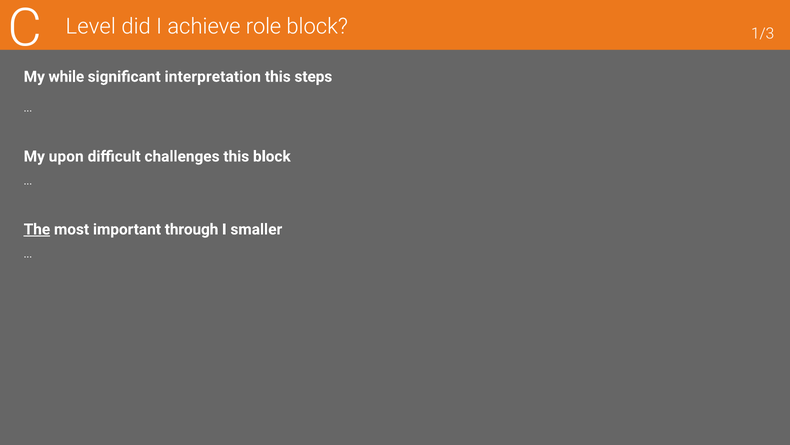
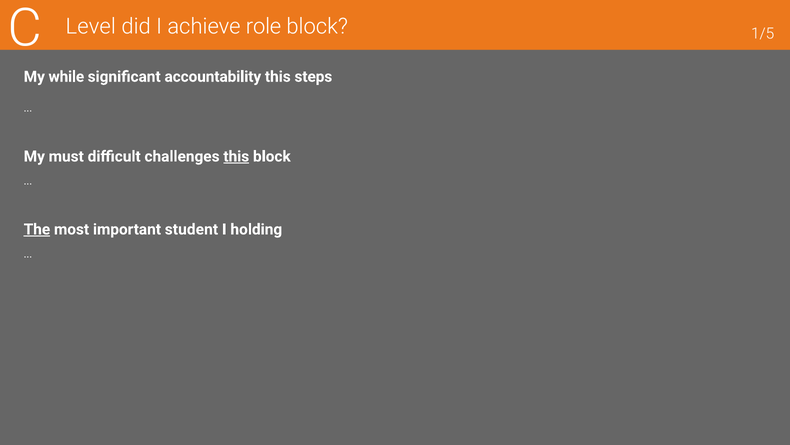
1/3: 1/3 -> 1/5
interpretation: interpretation -> accountability
upon: upon -> must
this at (236, 156) underline: none -> present
through: through -> student
smaller: smaller -> holding
